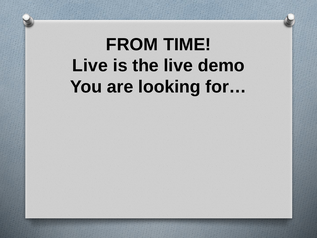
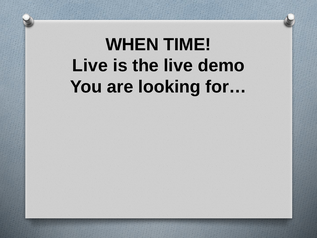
FROM: FROM -> WHEN
